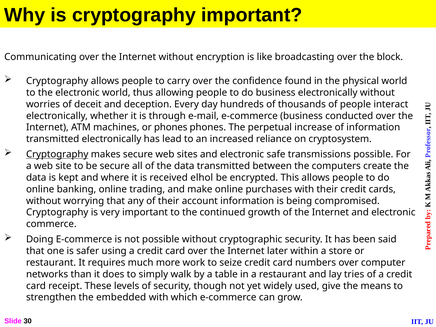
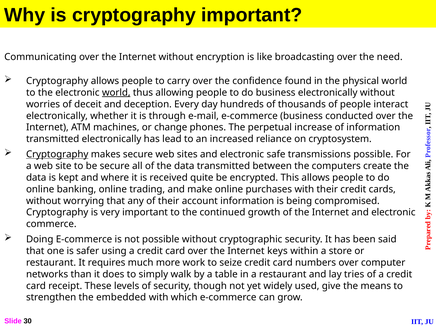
block: block -> need
world at (116, 93) underline: none -> present
or phones: phones -> change
elhol: elhol -> quite
later: later -> keys
